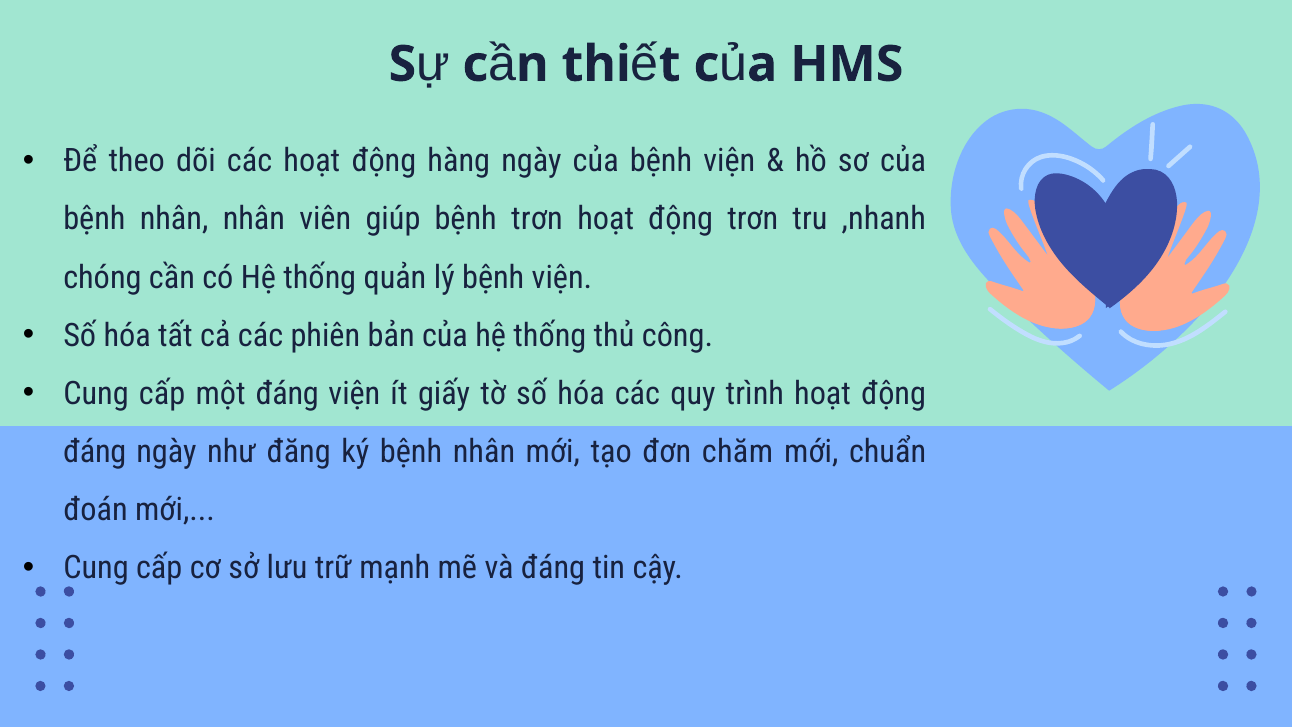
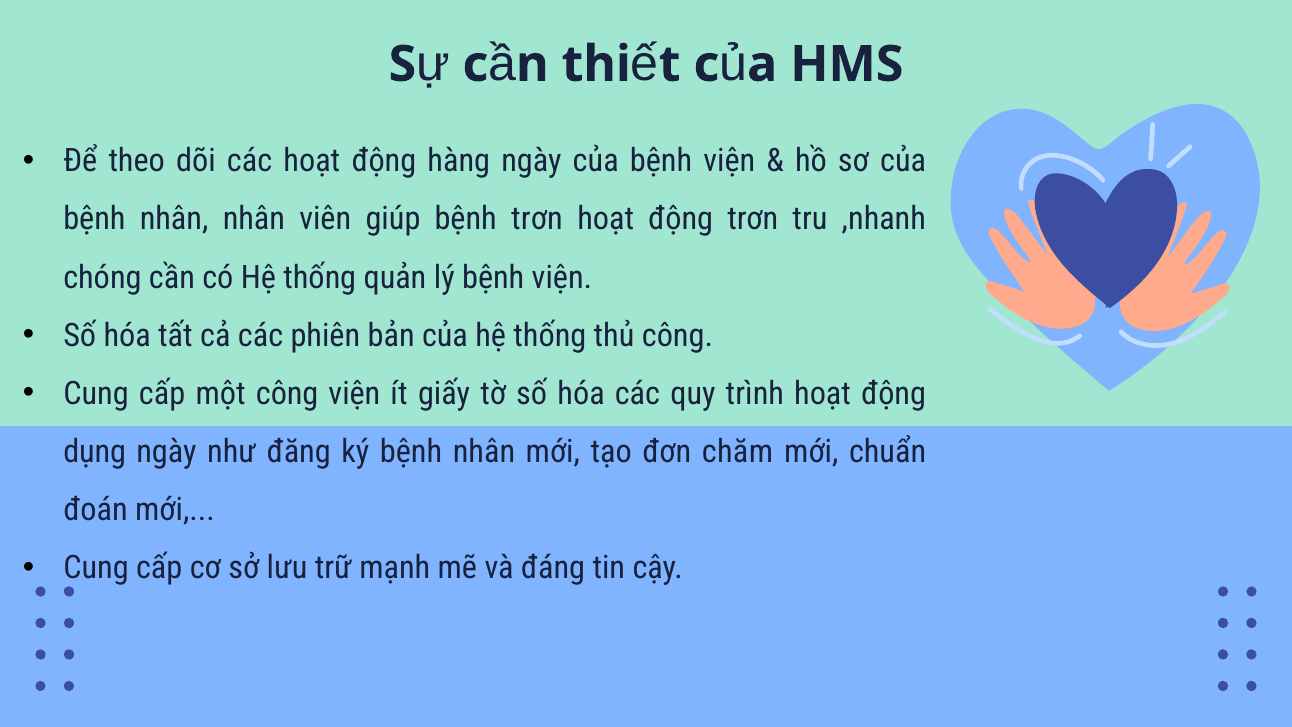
một đáng: đáng -> công
đáng at (95, 452): đáng -> dụng
